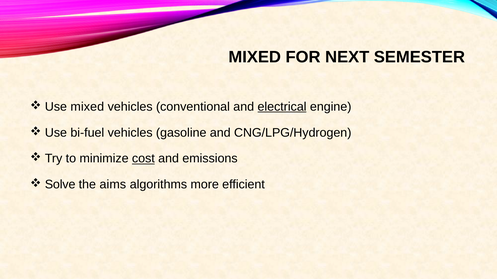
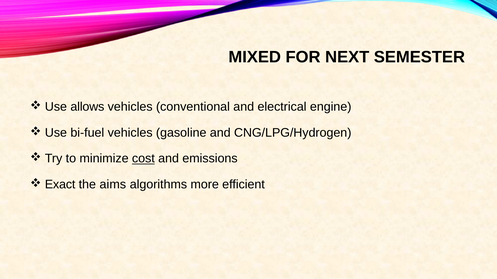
Use mixed: mixed -> allows
electrical underline: present -> none
Solve: Solve -> Exact
